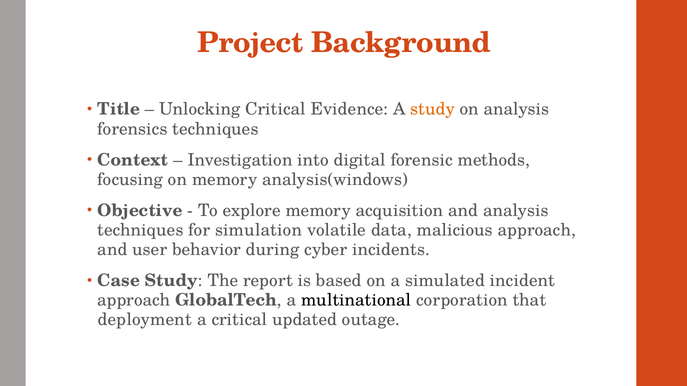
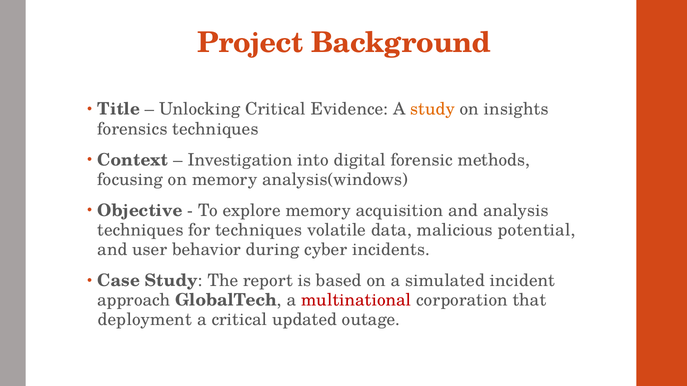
on analysis: analysis -> insights
for simulation: simulation -> techniques
malicious approach: approach -> potential
multinational colour: black -> red
